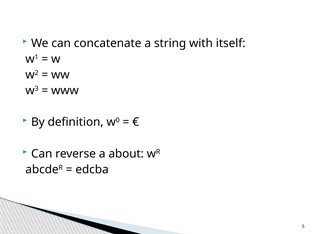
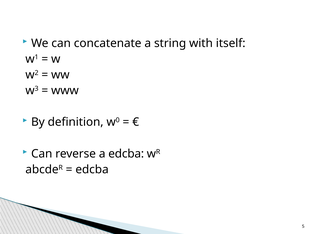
a about: about -> edcba
